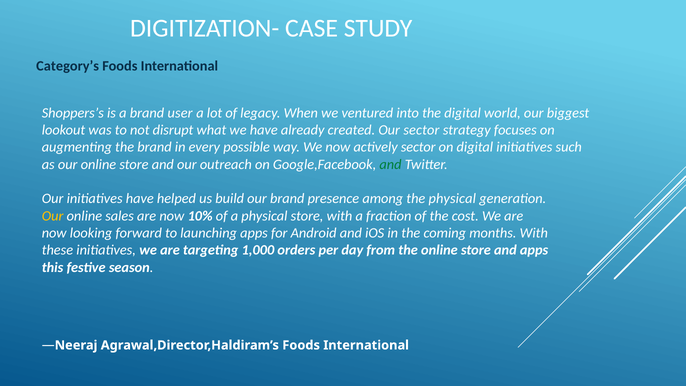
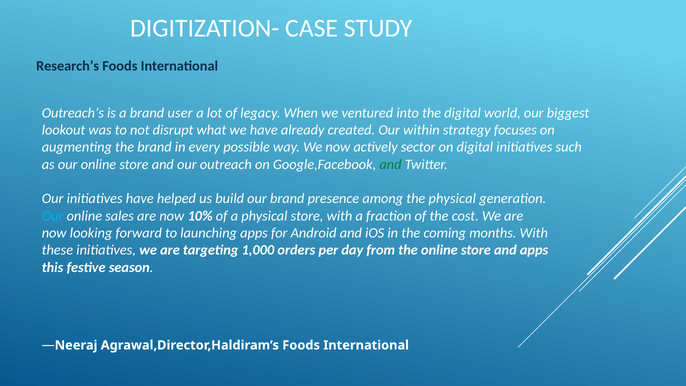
Category’s: Category’s -> Research’s
Shoppers’s: Shoppers’s -> Outreach’s
Our sector: sector -> within
Our at (53, 216) colour: yellow -> light blue
